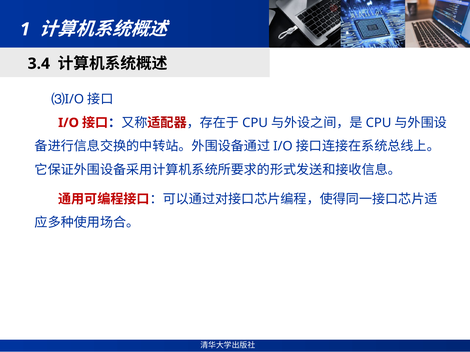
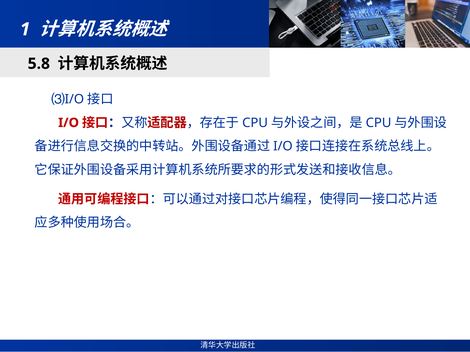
3.4: 3.4 -> 5.8
